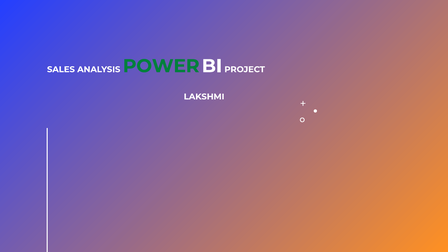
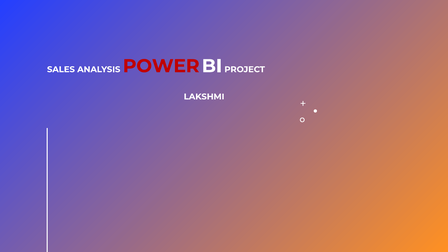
POWER colour: green -> red
